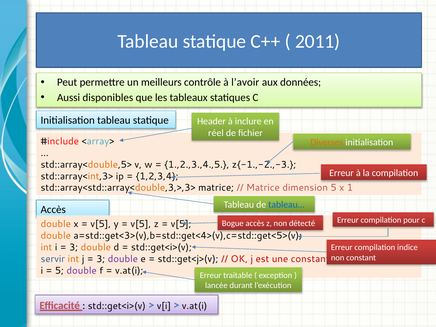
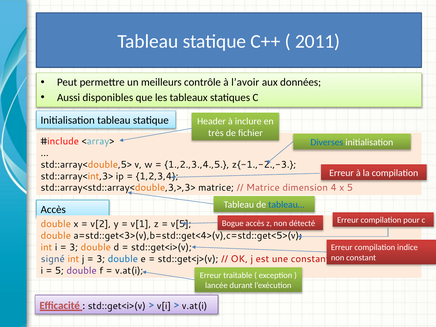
réel: réel -> très
Diverses colour: orange -> blue
dimension 5: 5 -> 4
x 1: 1 -> 5
v[5 at (101, 224): v[5 -> v[2
v[5 at (141, 224): v[5 -> v[1
servir: servir -> signé
double at (123, 259) colour: purple -> blue
